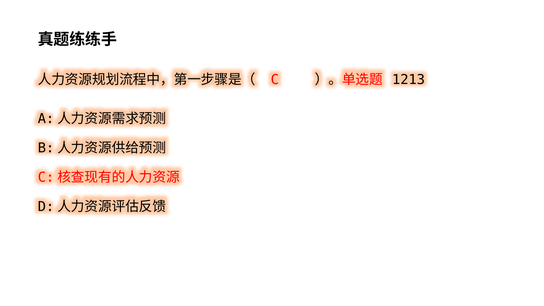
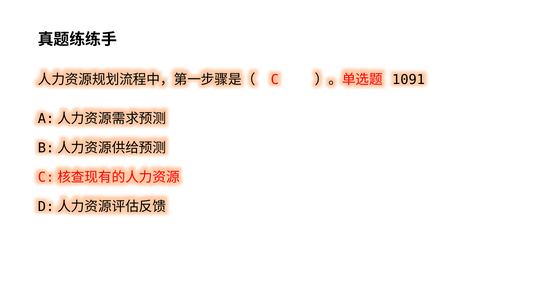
1213: 1213 -> 1091
